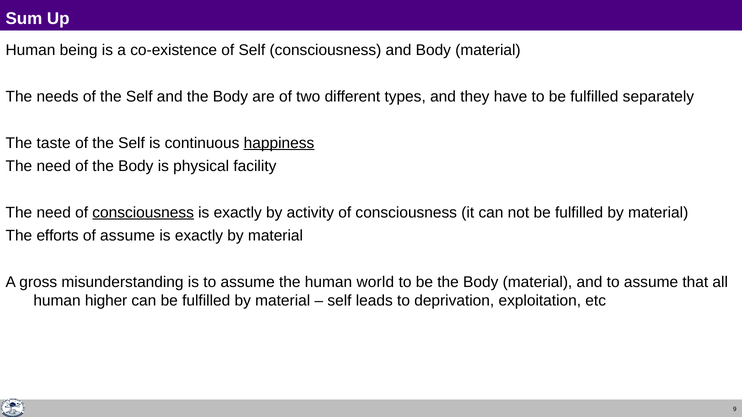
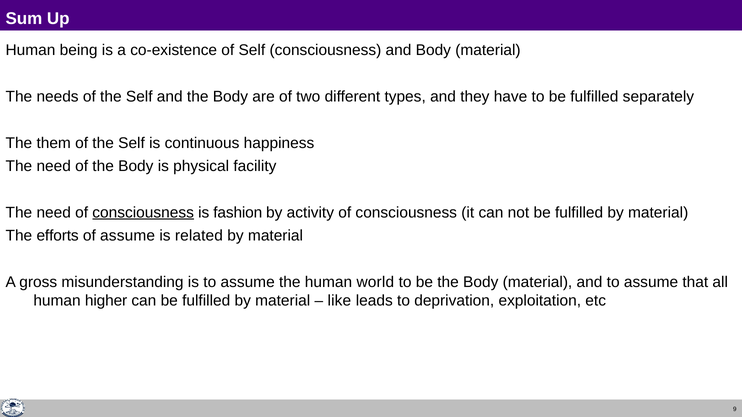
taste: taste -> them
happiness underline: present -> none
exactly at (238, 213): exactly -> fashion
exactly at (199, 236): exactly -> related
self at (339, 301): self -> like
